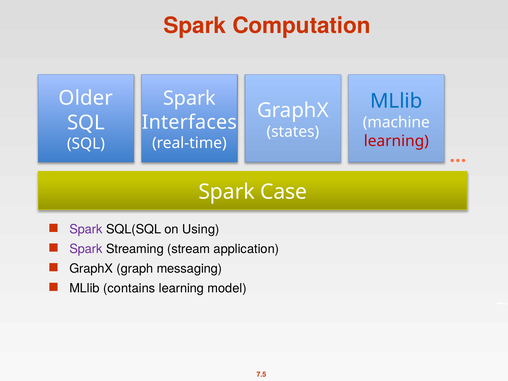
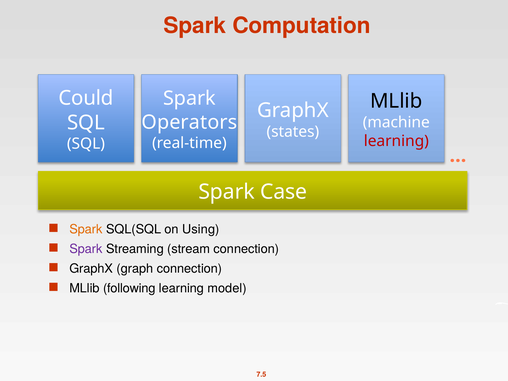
Older: Older -> Could
MLlib at (396, 101) colour: blue -> black
Interfaces: Interfaces -> Operators
Spark at (86, 229) colour: purple -> orange
stream application: application -> connection
graph messaging: messaging -> connection
contains: contains -> following
